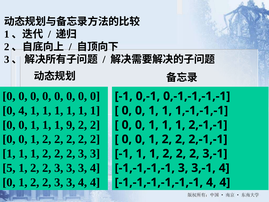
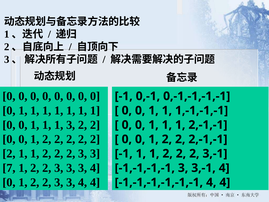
4 at (23, 110): 4 -> 1
1 9: 9 -> 3
1 at (9, 153): 1 -> 2
5: 5 -> 7
